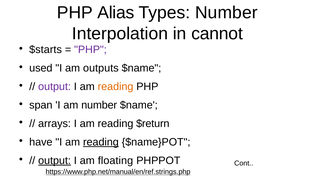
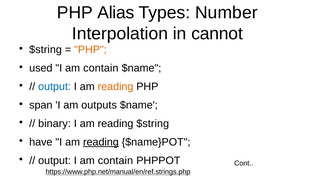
$starts at (46, 50): $starts -> $string
PHP at (90, 50) colour: purple -> orange
outputs at (101, 68): outputs -> contain
output at (55, 87) colour: purple -> blue
am number: number -> outputs
arrays: arrays -> binary
reading $return: $return -> $string
output at (55, 161) underline: present -> none
floating at (115, 161): floating -> contain
